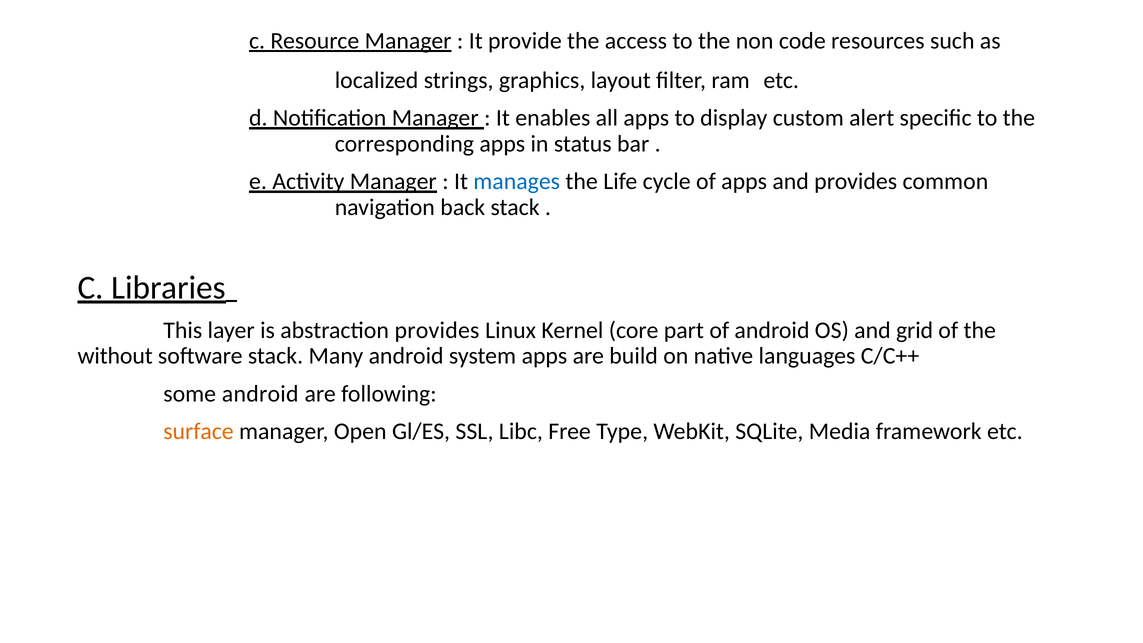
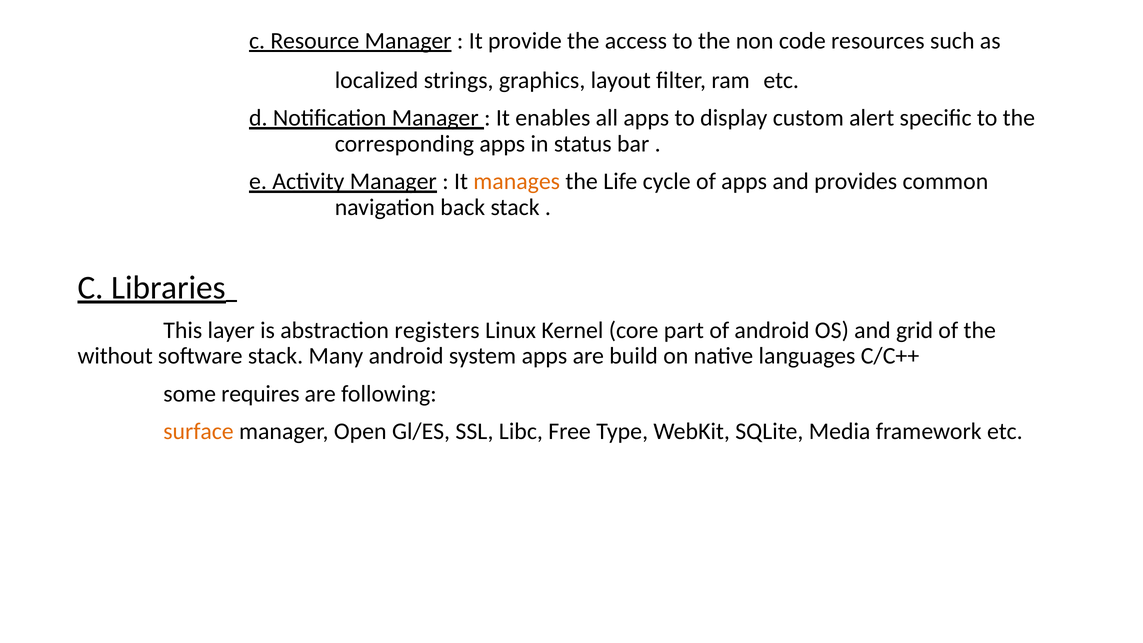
manages colour: blue -> orange
abstraction provides: provides -> registers
some android: android -> requires
